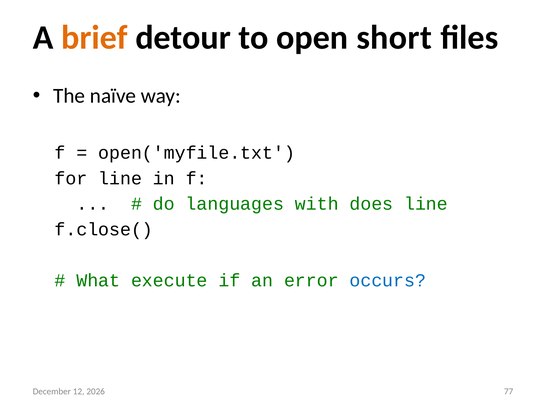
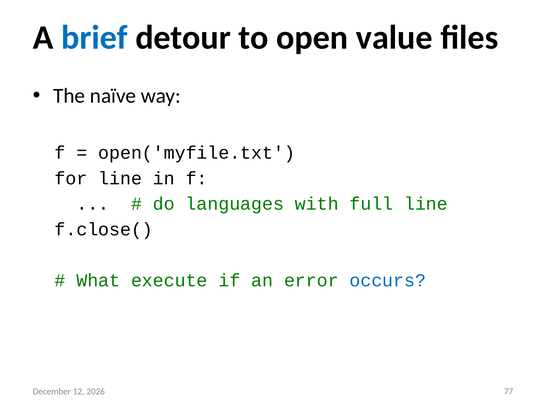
brief colour: orange -> blue
short: short -> value
does: does -> full
